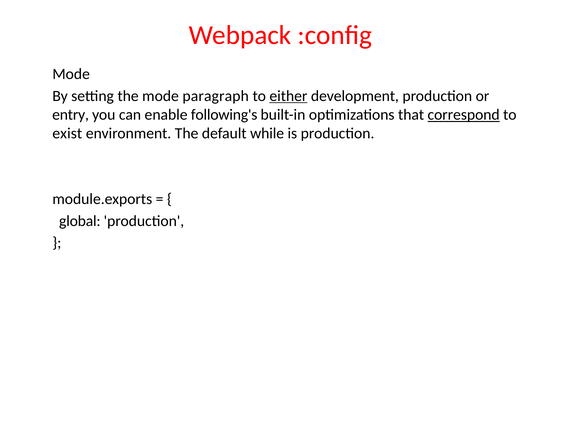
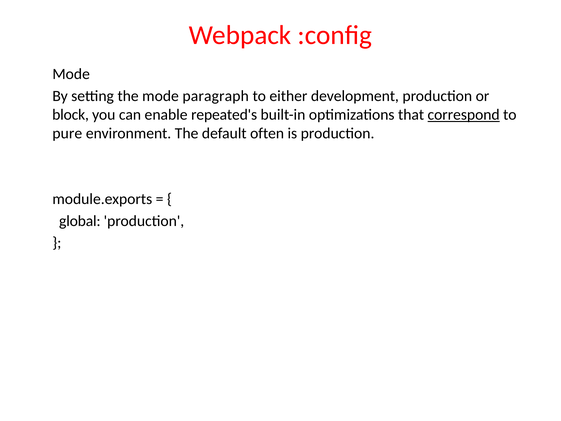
either underline: present -> none
entry: entry -> block
following's: following's -> repeated's
exist: exist -> pure
while: while -> often
